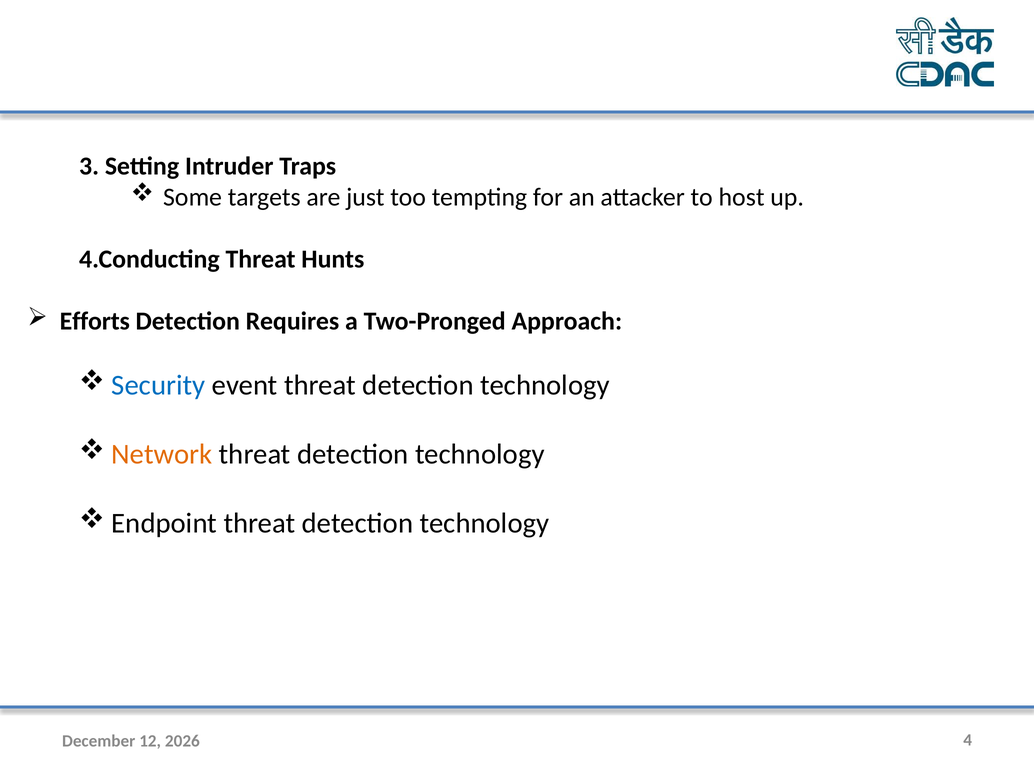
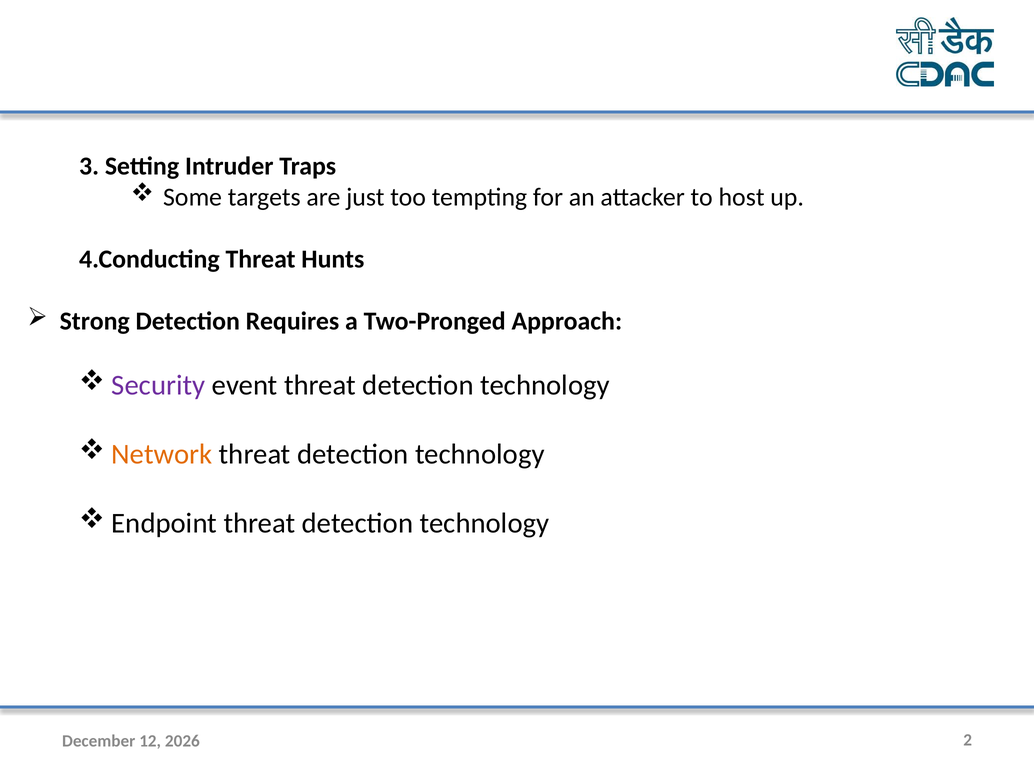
Efforts: Efforts -> Strong
Security colour: blue -> purple
4: 4 -> 2
